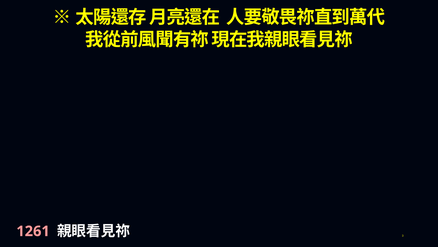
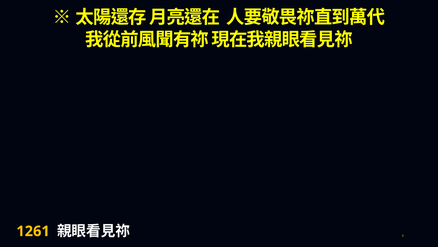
1261 colour: pink -> yellow
